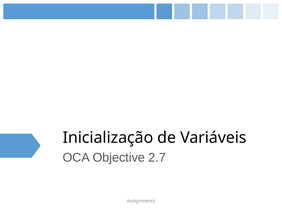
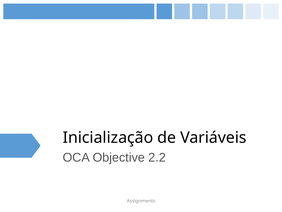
2.7: 2.7 -> 2.2
